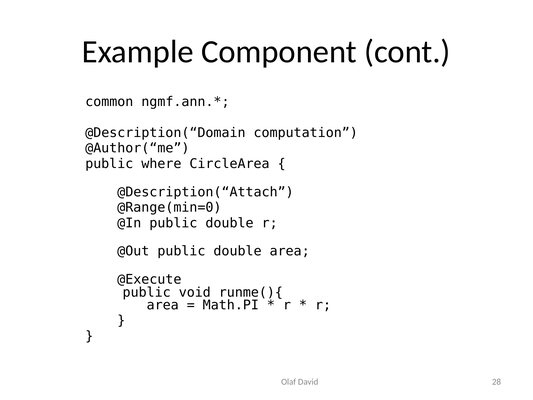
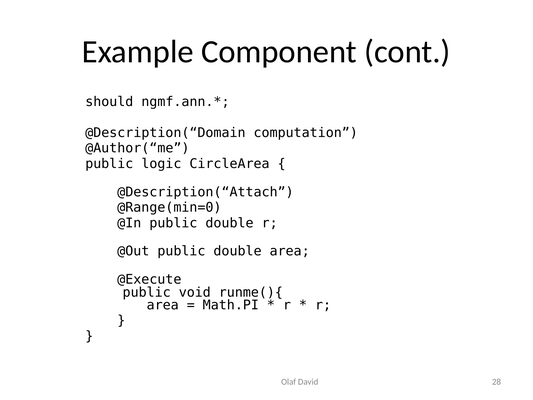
common: common -> should
where: where -> logic
